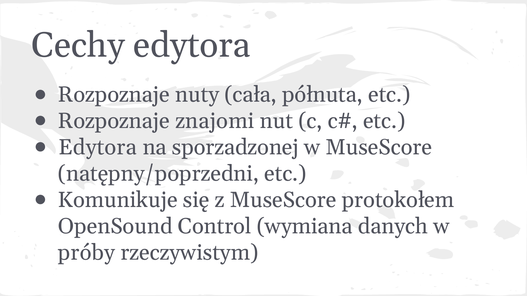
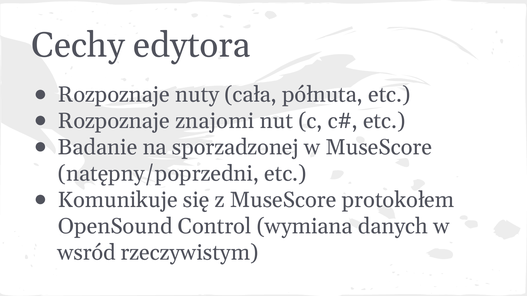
Edytora at (98, 147): Edytora -> Badanie
próby: próby -> wsród
